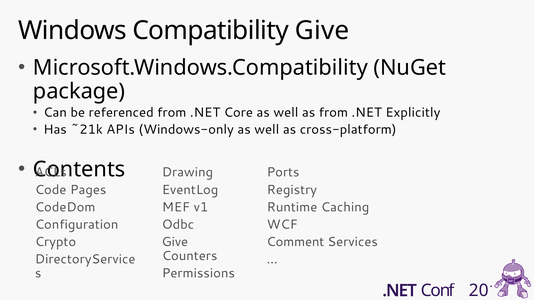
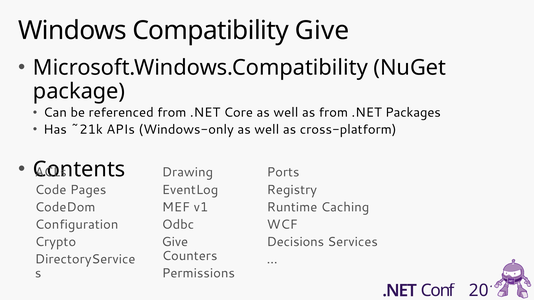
Explicitly: Explicitly -> Packages
Comment: Comment -> Decisions
